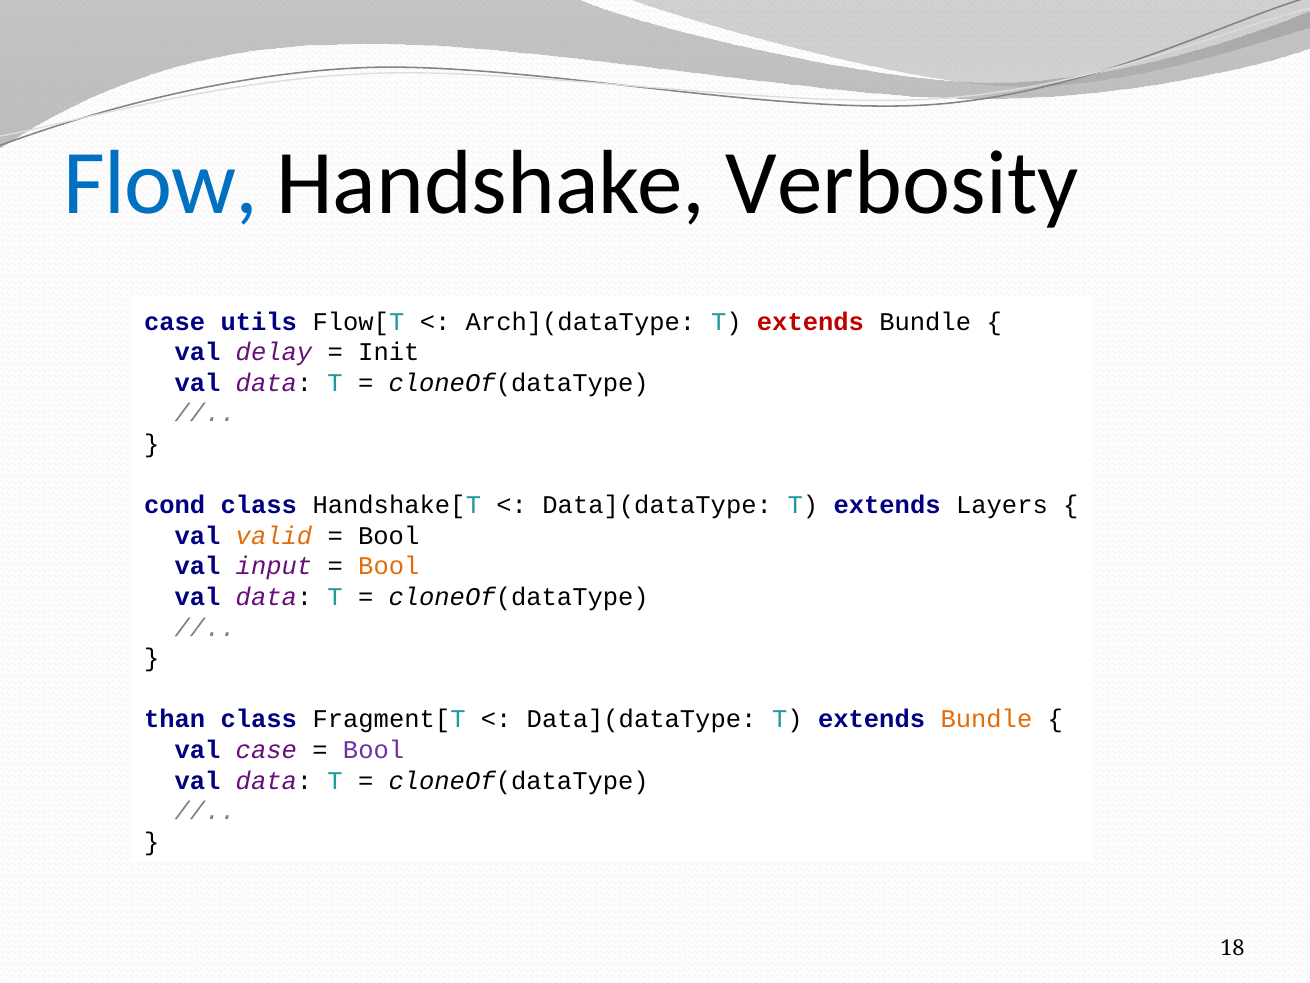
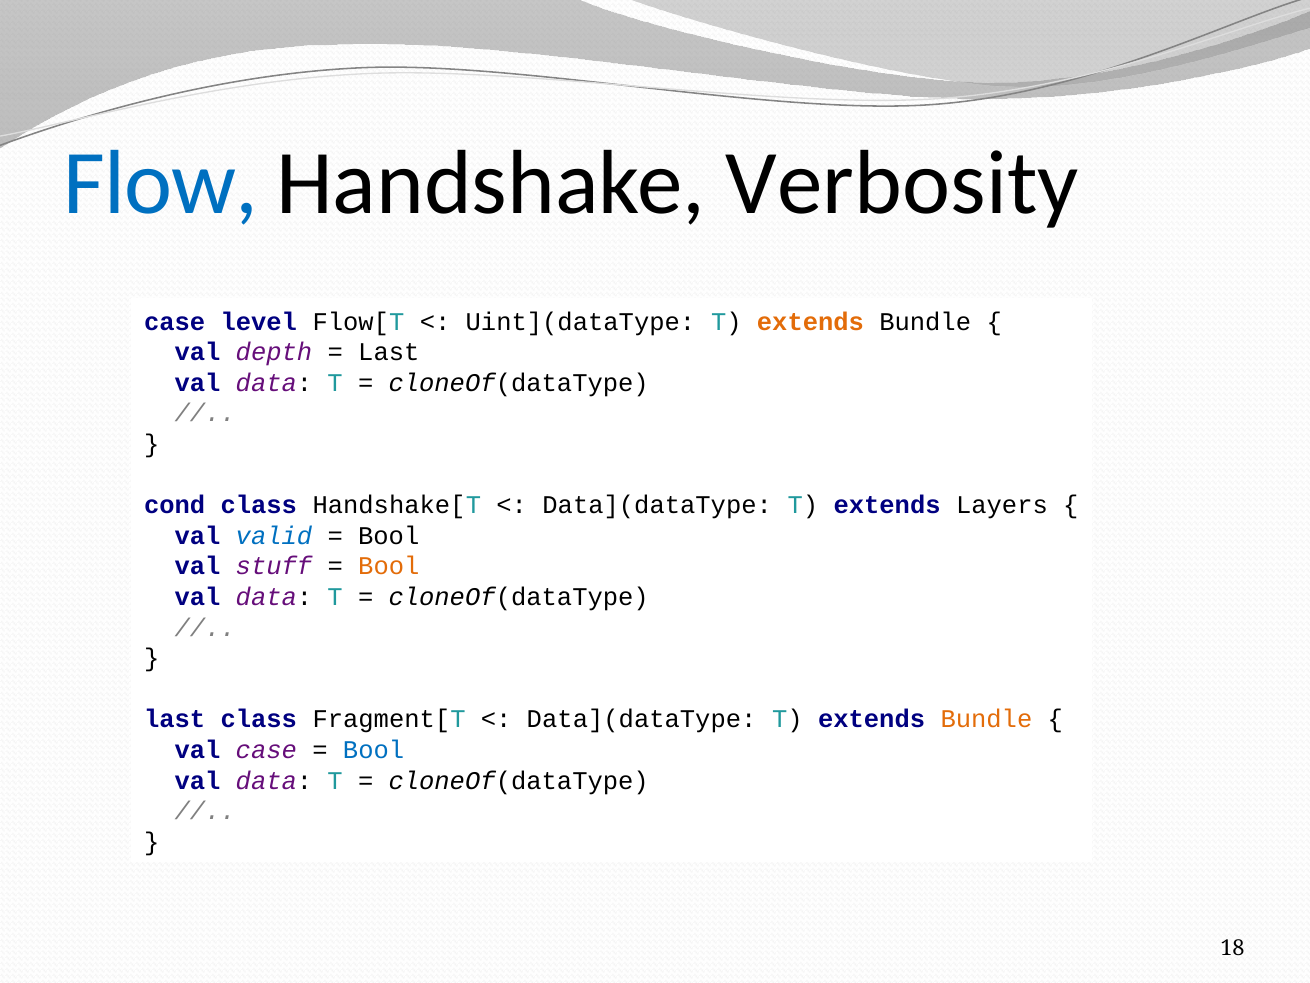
utils: utils -> level
Arch](dataType: Arch](dataType -> Uint](dataType
extends at (810, 321) colour: red -> orange
delay: delay -> depth
Init at (389, 352): Init -> Last
valid colour: orange -> blue
input: input -> stuff
than at (175, 719): than -> last
Bool at (374, 750) colour: purple -> blue
